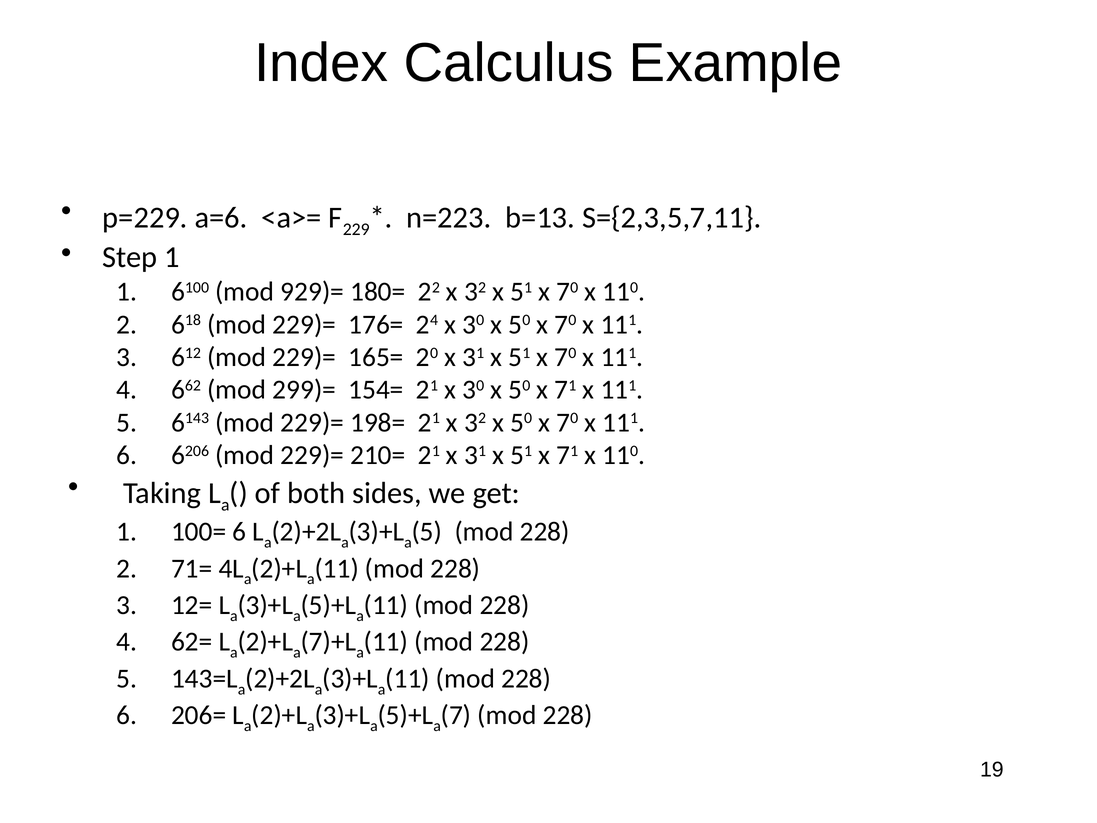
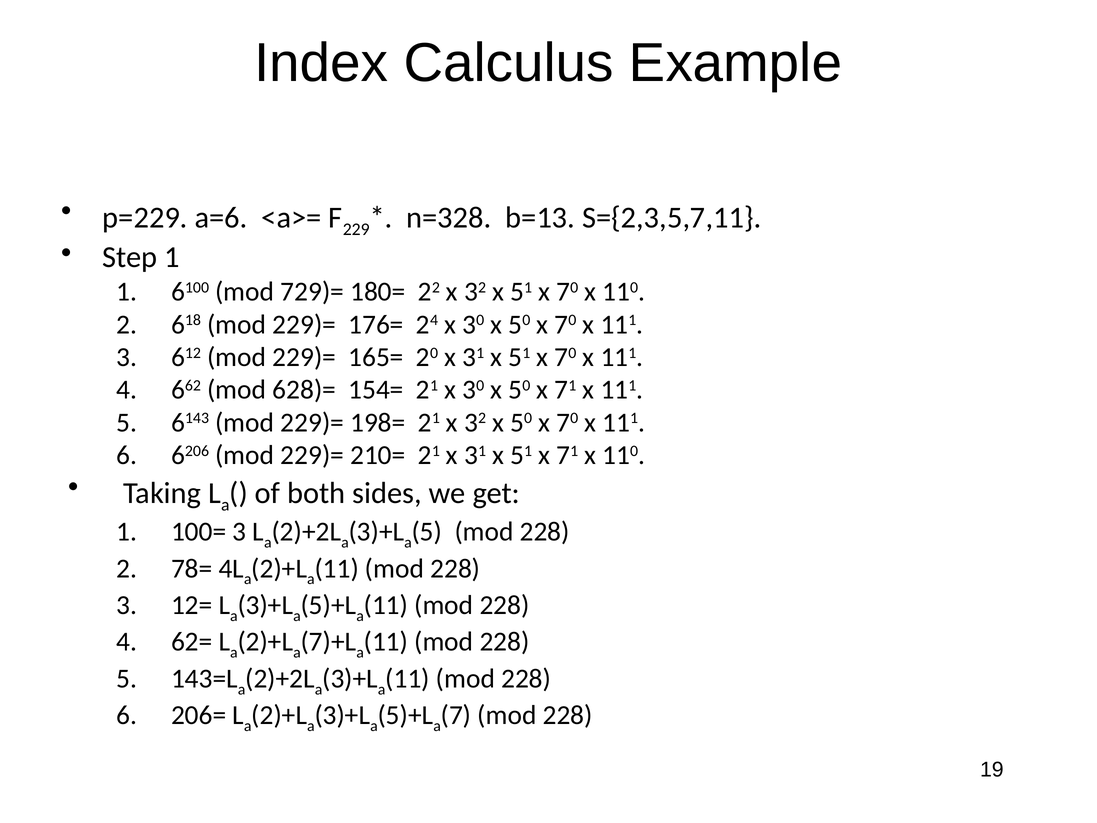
n=223: n=223 -> n=328
929)=: 929)= -> 729)=
299)=: 299)= -> 628)=
100= 6: 6 -> 3
71=: 71= -> 78=
